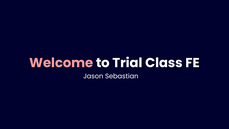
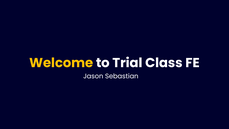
Welcome colour: pink -> yellow
